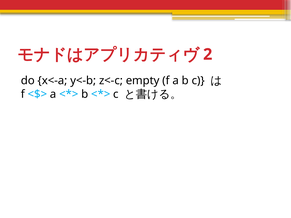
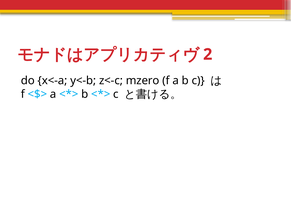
empty: empty -> mzero
